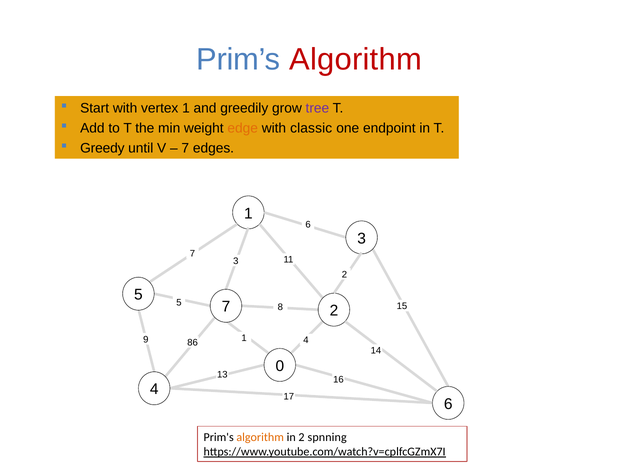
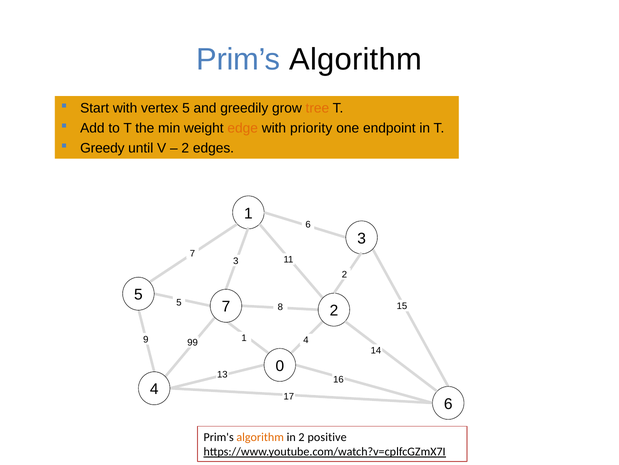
Algorithm at (356, 59) colour: red -> black
vertex 1: 1 -> 5
tree colour: purple -> orange
classic: classic -> priority
7 at (185, 148): 7 -> 2
86: 86 -> 99
spnning: spnning -> positive
